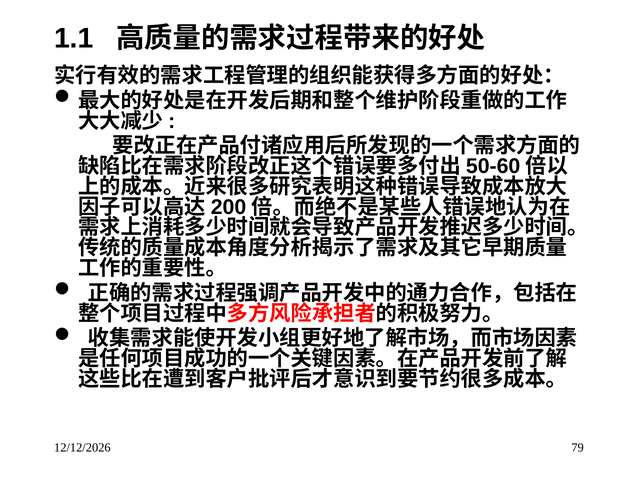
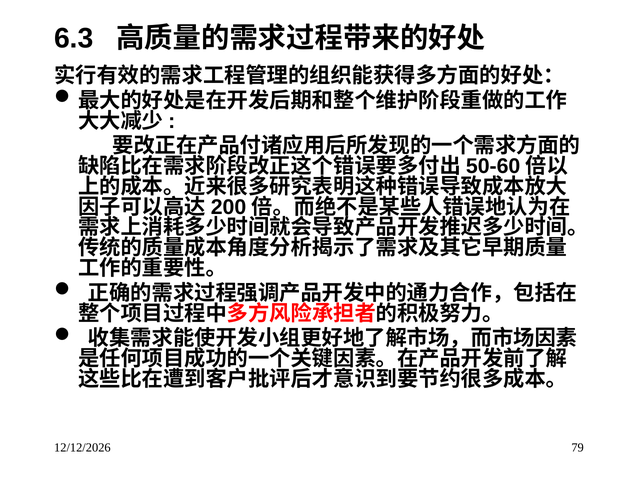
1.1: 1.1 -> 6.3
